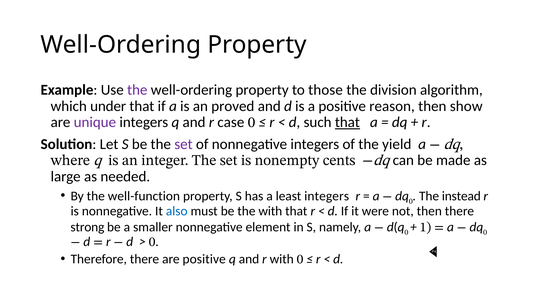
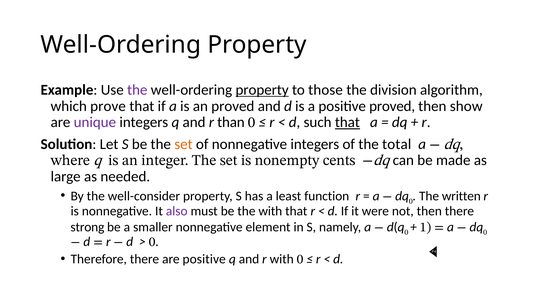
property at (262, 90) underline: none -> present
under: under -> prove
positive reason: reason -> proved
case: case -> than
set at (183, 144) colour: purple -> orange
yield: yield -> total
well-function: well-function -> well-consider
least integers: integers -> function
instead: instead -> written
also colour: blue -> purple
